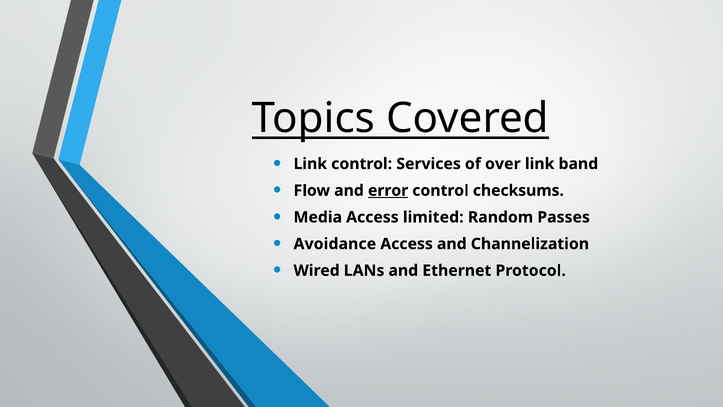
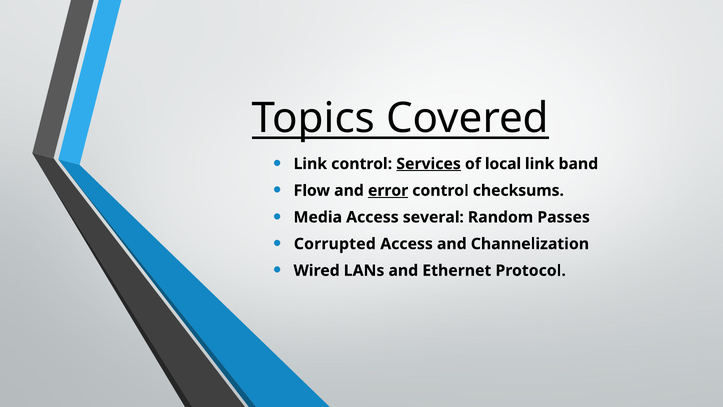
Services underline: none -> present
over: over -> local
limited: limited -> several
Avoidance: Avoidance -> Corrupted
